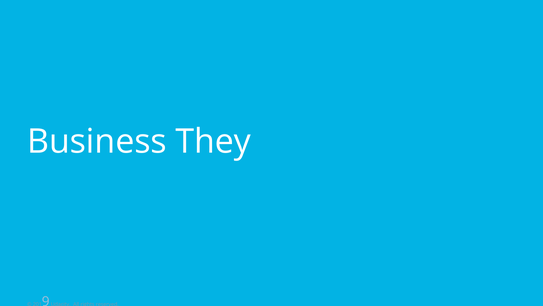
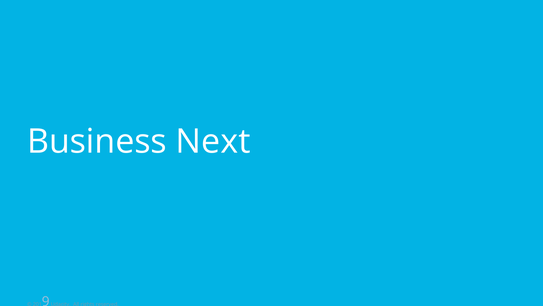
They: They -> Next
